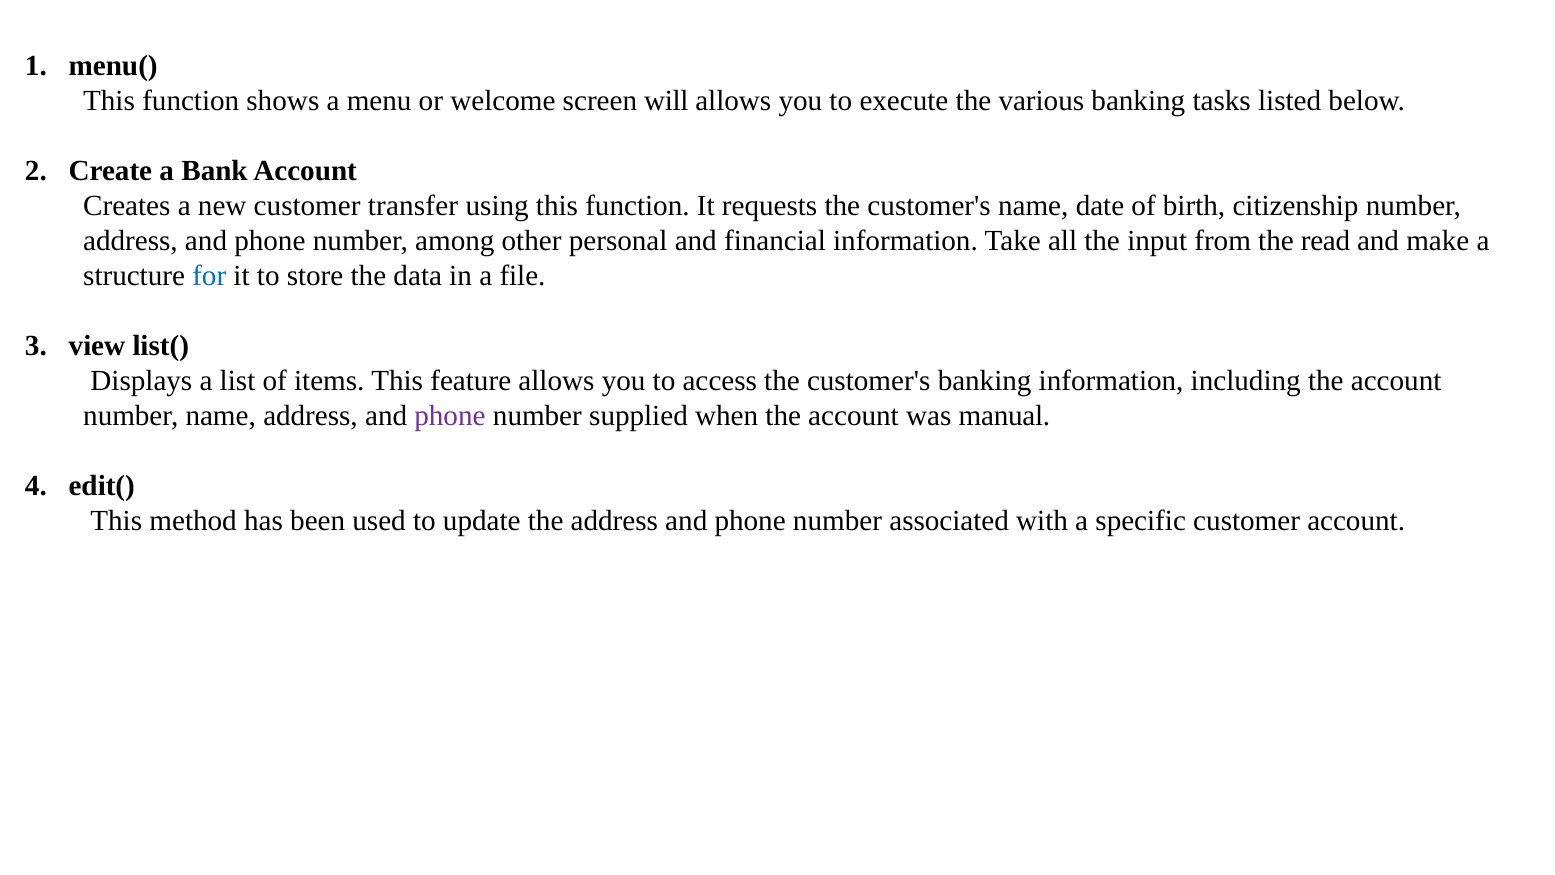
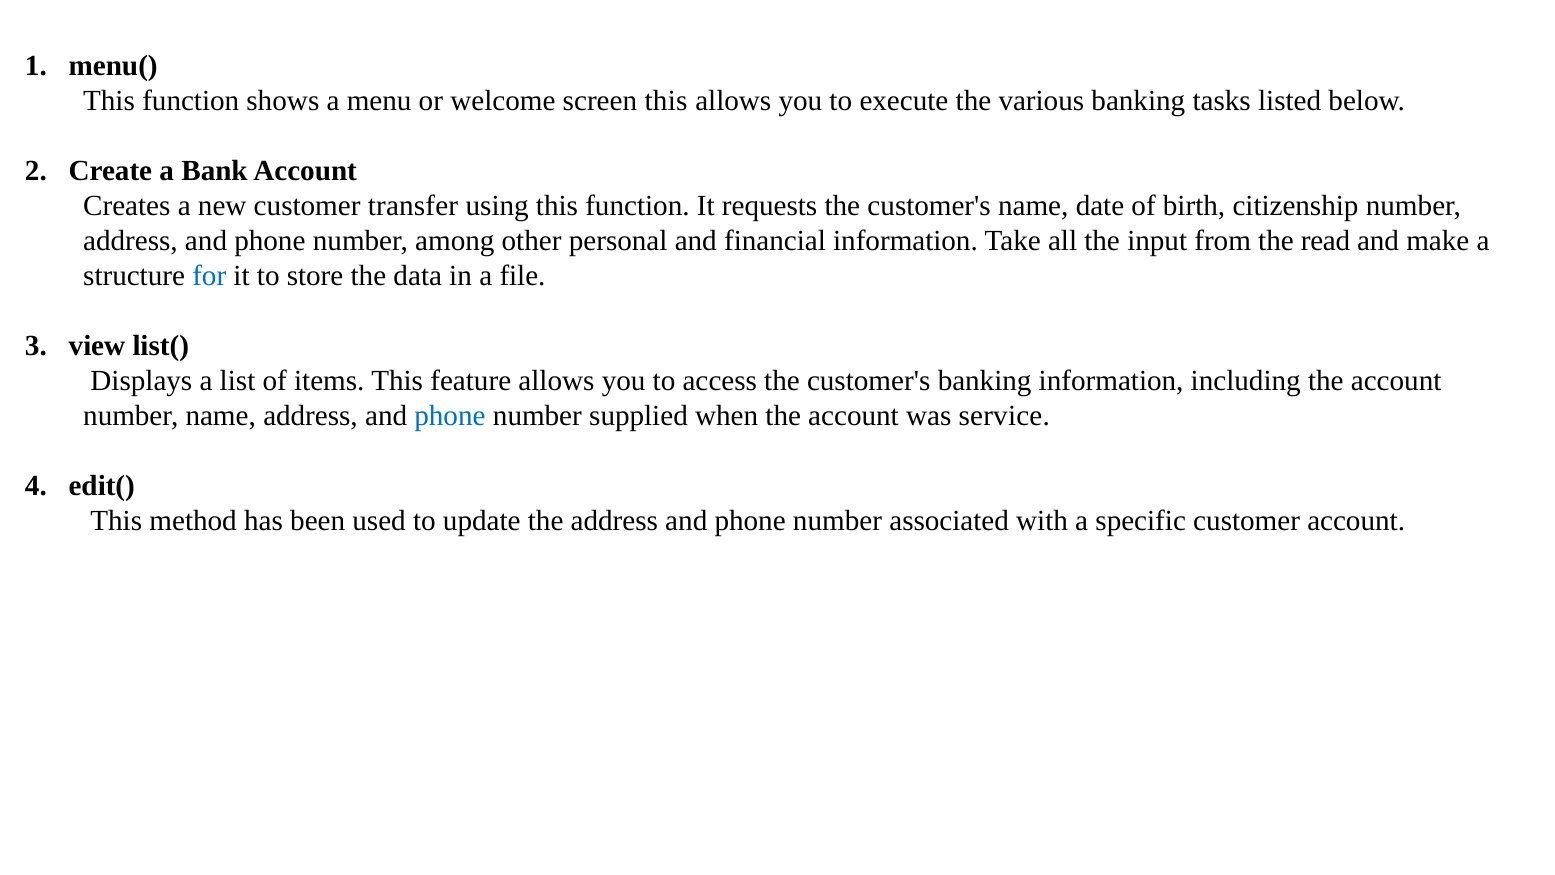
screen will: will -> this
phone at (450, 416) colour: purple -> blue
manual: manual -> service
